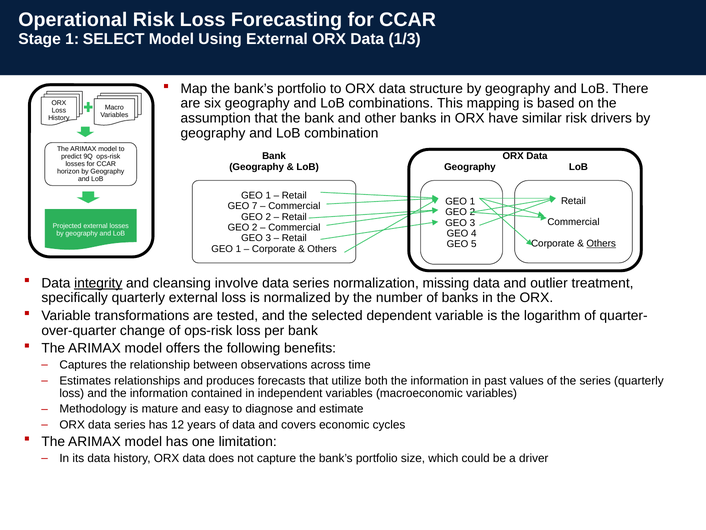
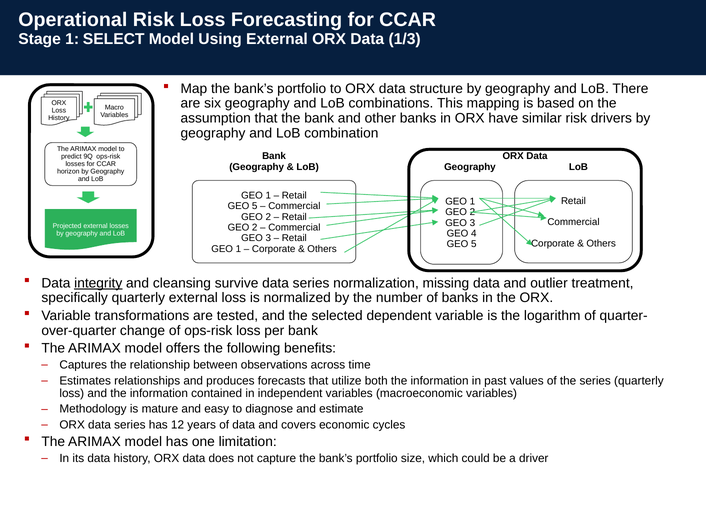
7 at (255, 206): 7 -> 5
Others at (601, 243) underline: present -> none
involve: involve -> survive
